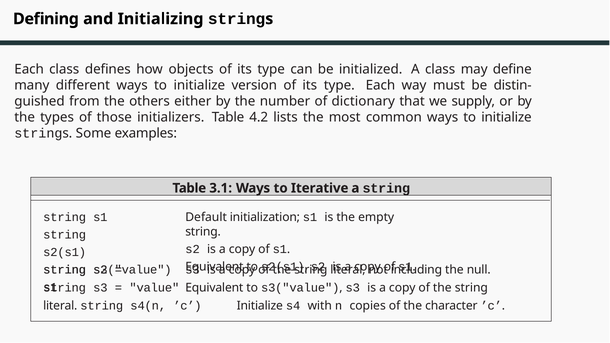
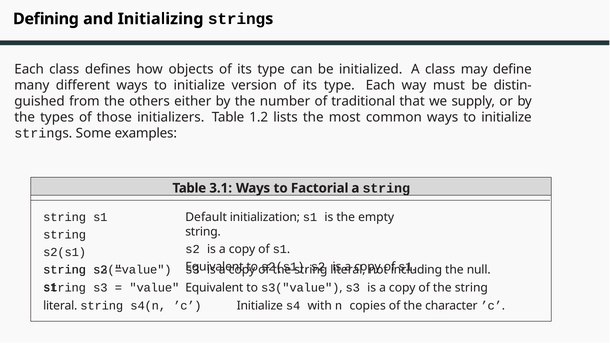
dictionary: dictionary -> traditional
4.2: 4.2 -> 1.2
Iterative: Iterative -> Factorial
